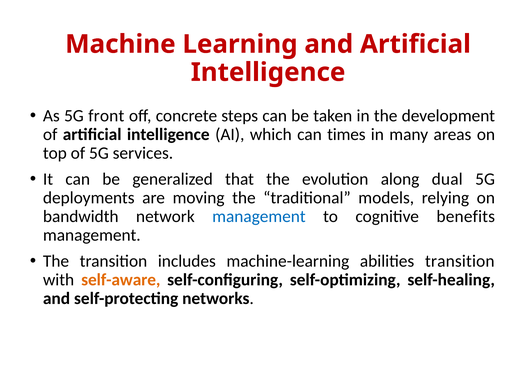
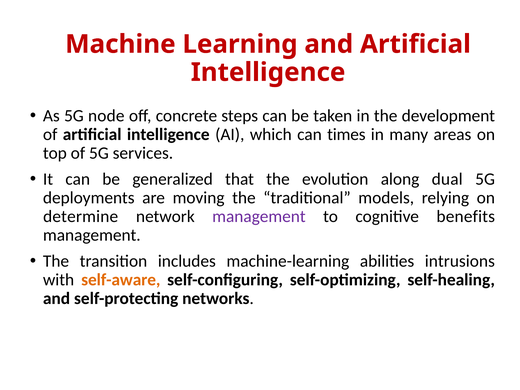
front: front -> node
bandwidth: bandwidth -> determine
management at (259, 216) colour: blue -> purple
abilities transition: transition -> intrusions
